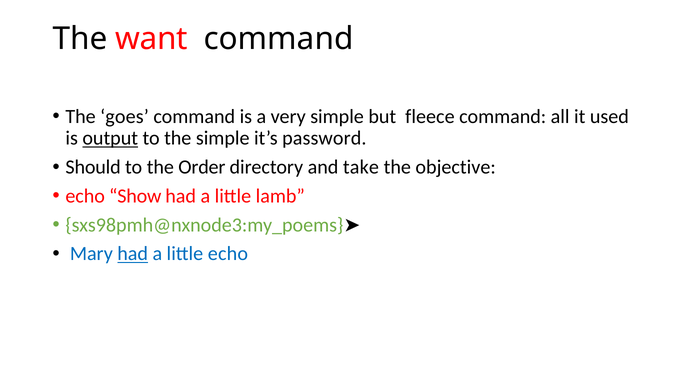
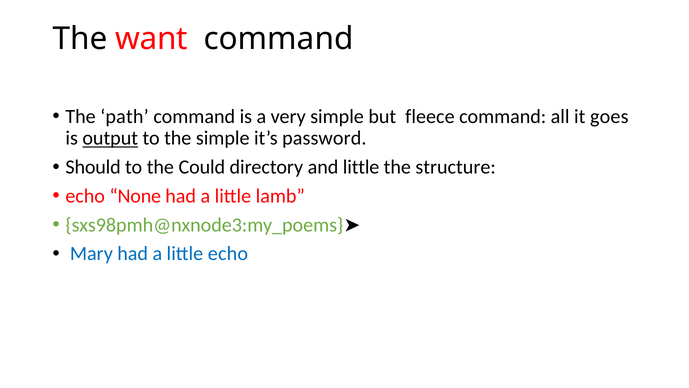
goes: goes -> path
used: used -> goes
Order: Order -> Could
and take: take -> little
objective: objective -> structure
Show: Show -> None
had at (133, 254) underline: present -> none
